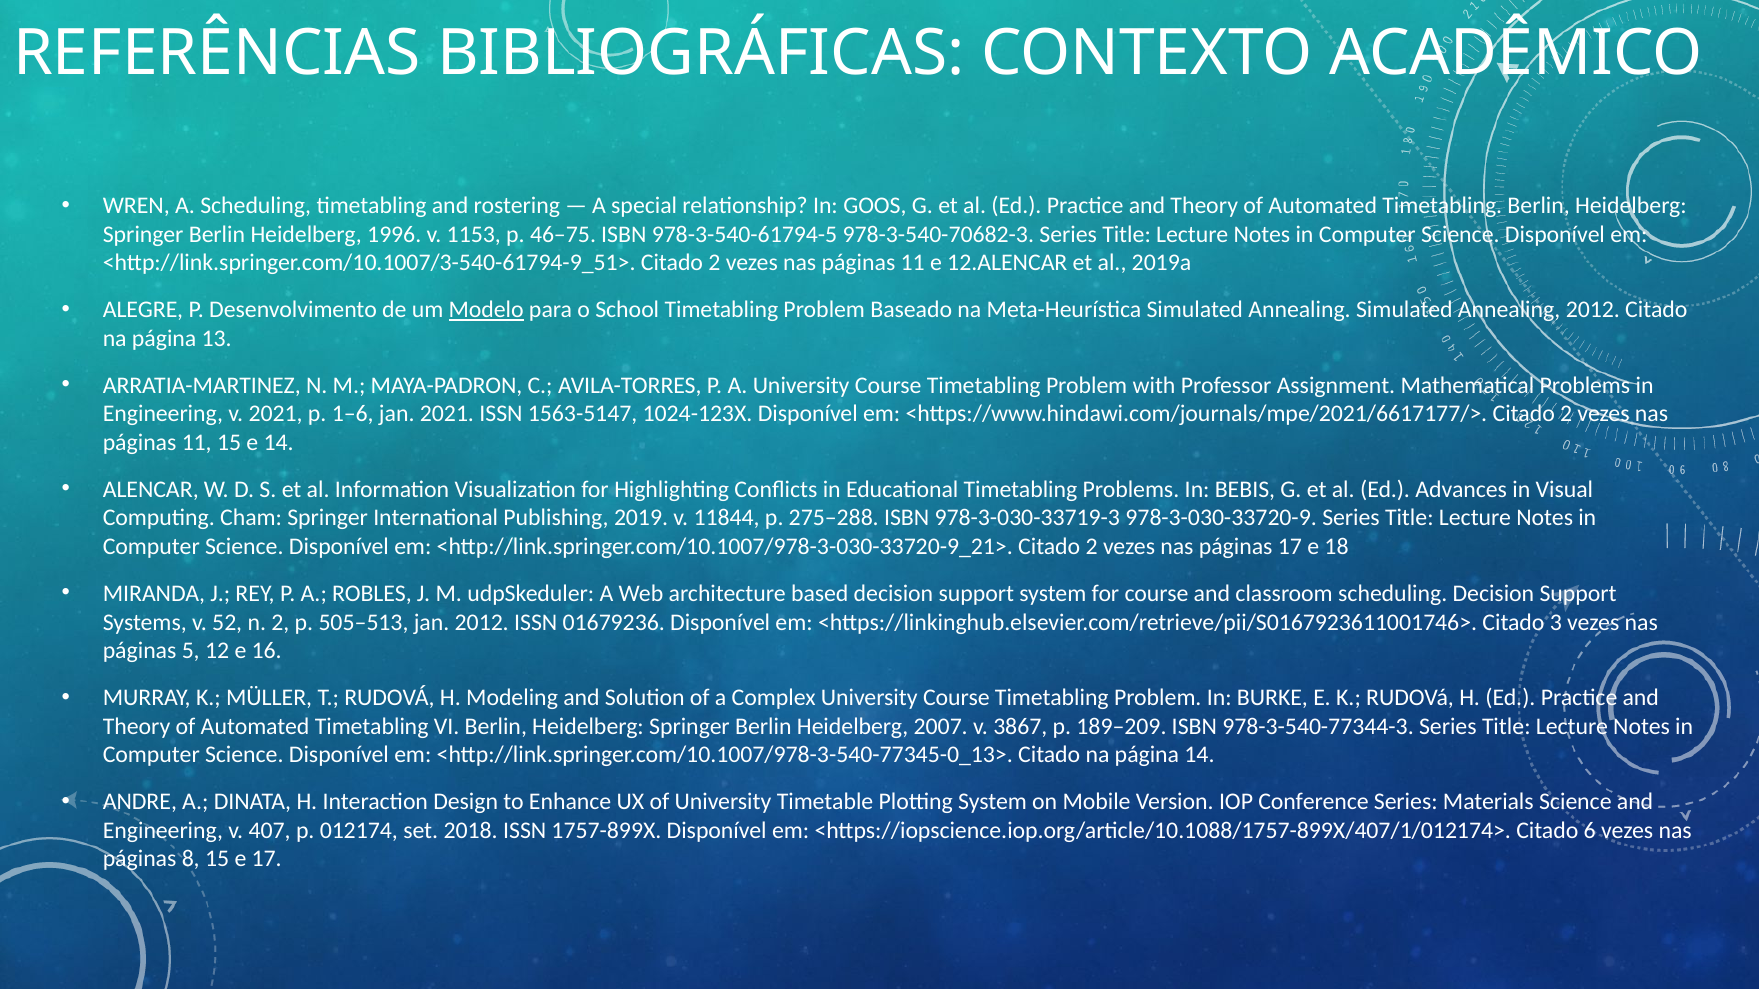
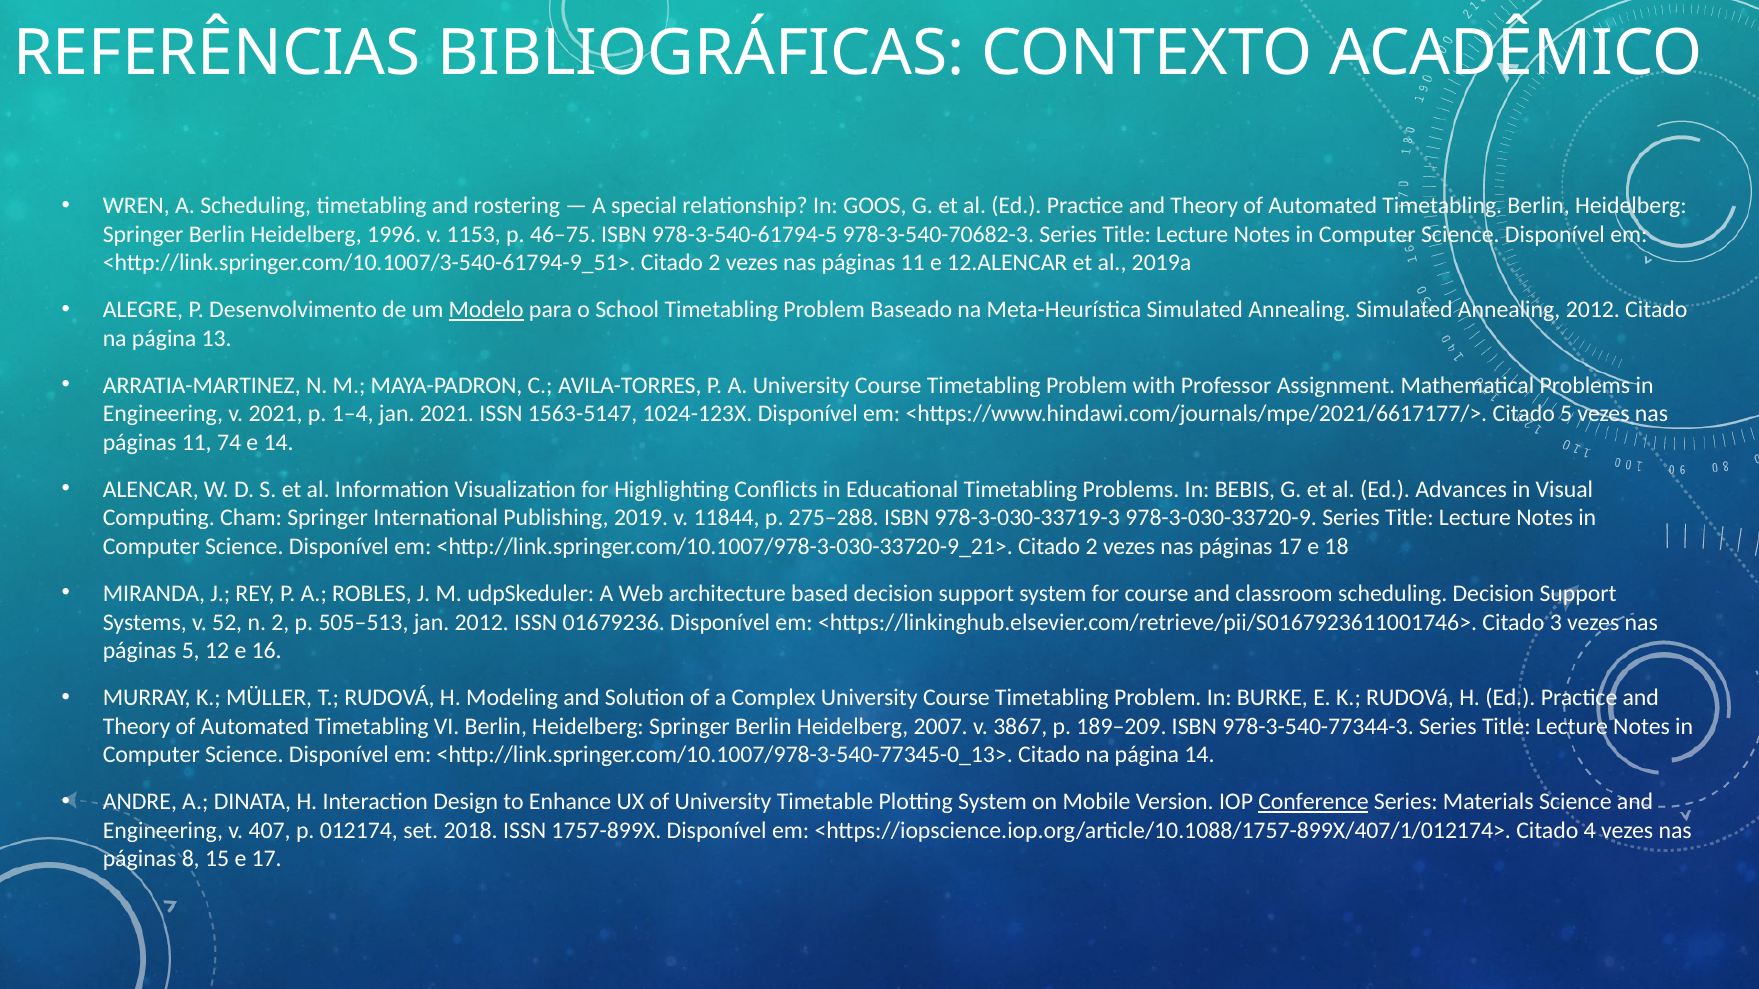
1–6: 1–6 -> 1–4
<https://www.hindawi.com/journals/mpe/2021/6617177/> Citado 2: 2 -> 5
11 15: 15 -> 74
Conference underline: none -> present
6: 6 -> 4
